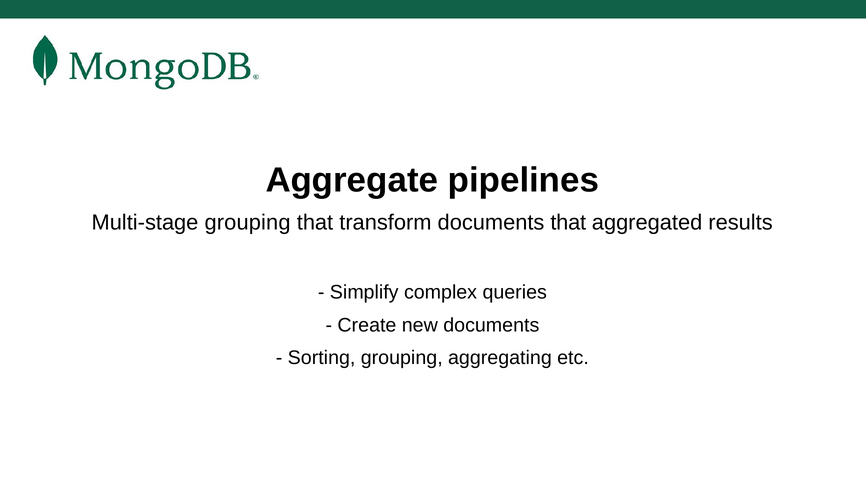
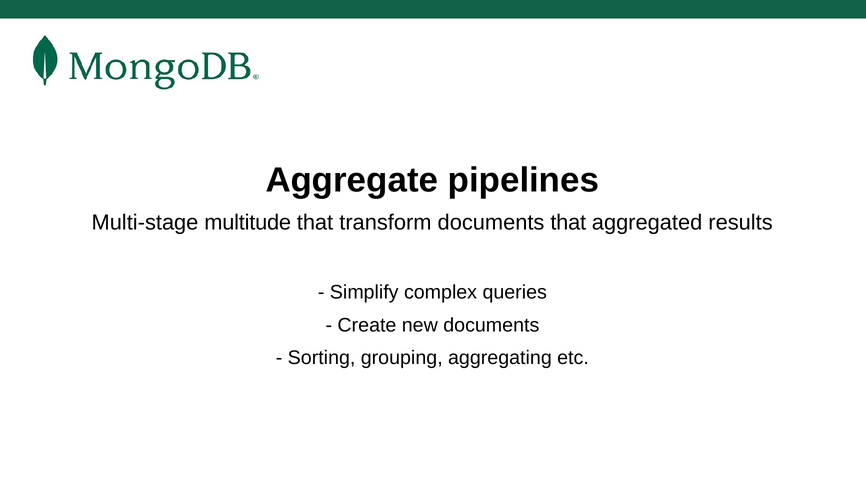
Multi-stage grouping: grouping -> multitude
